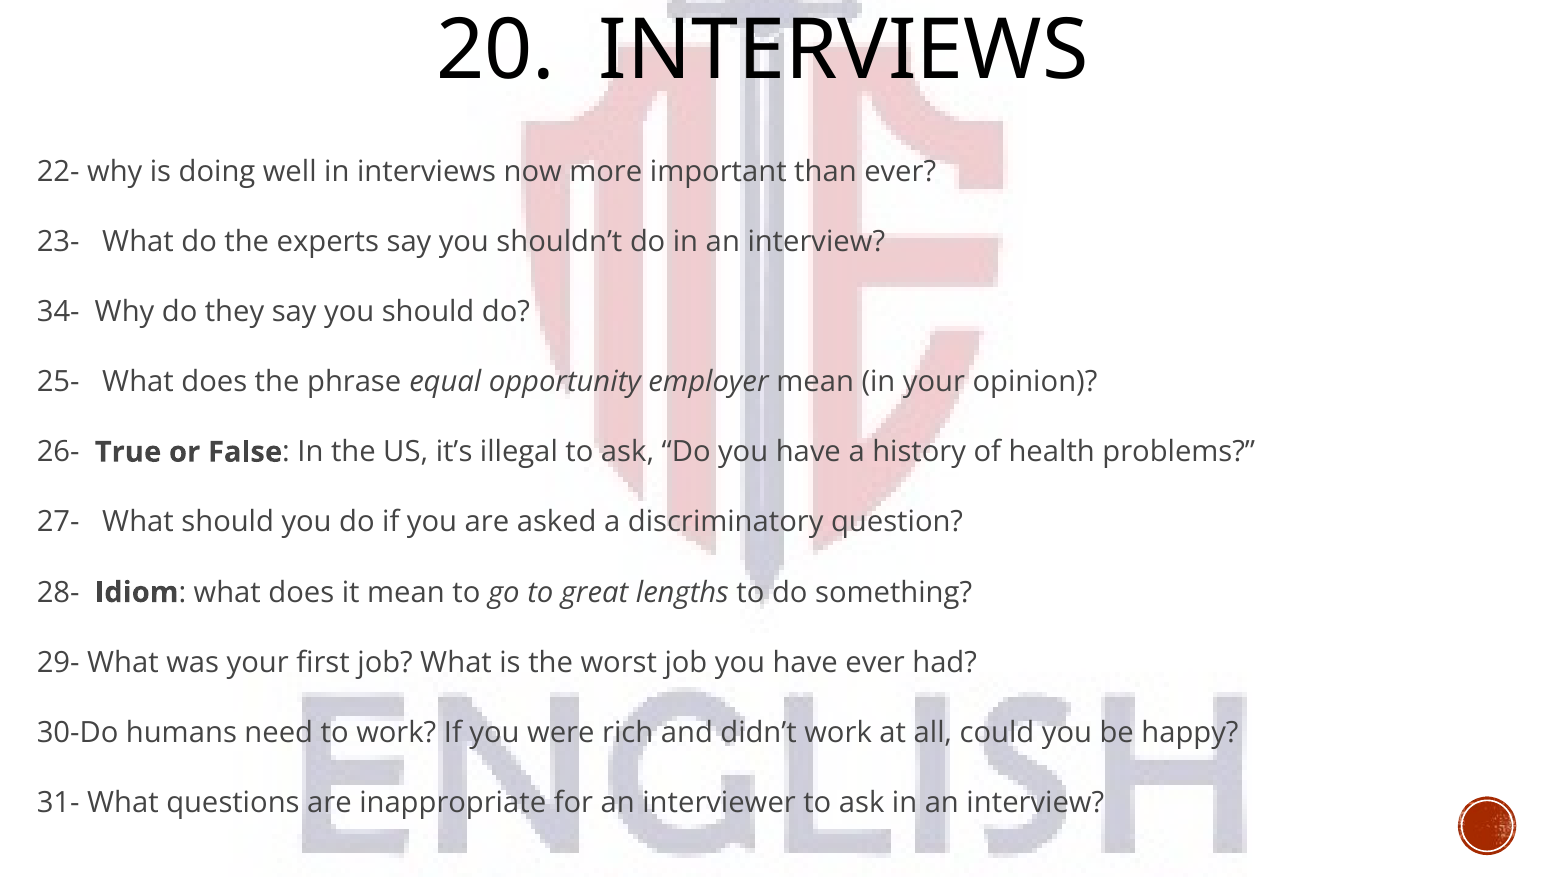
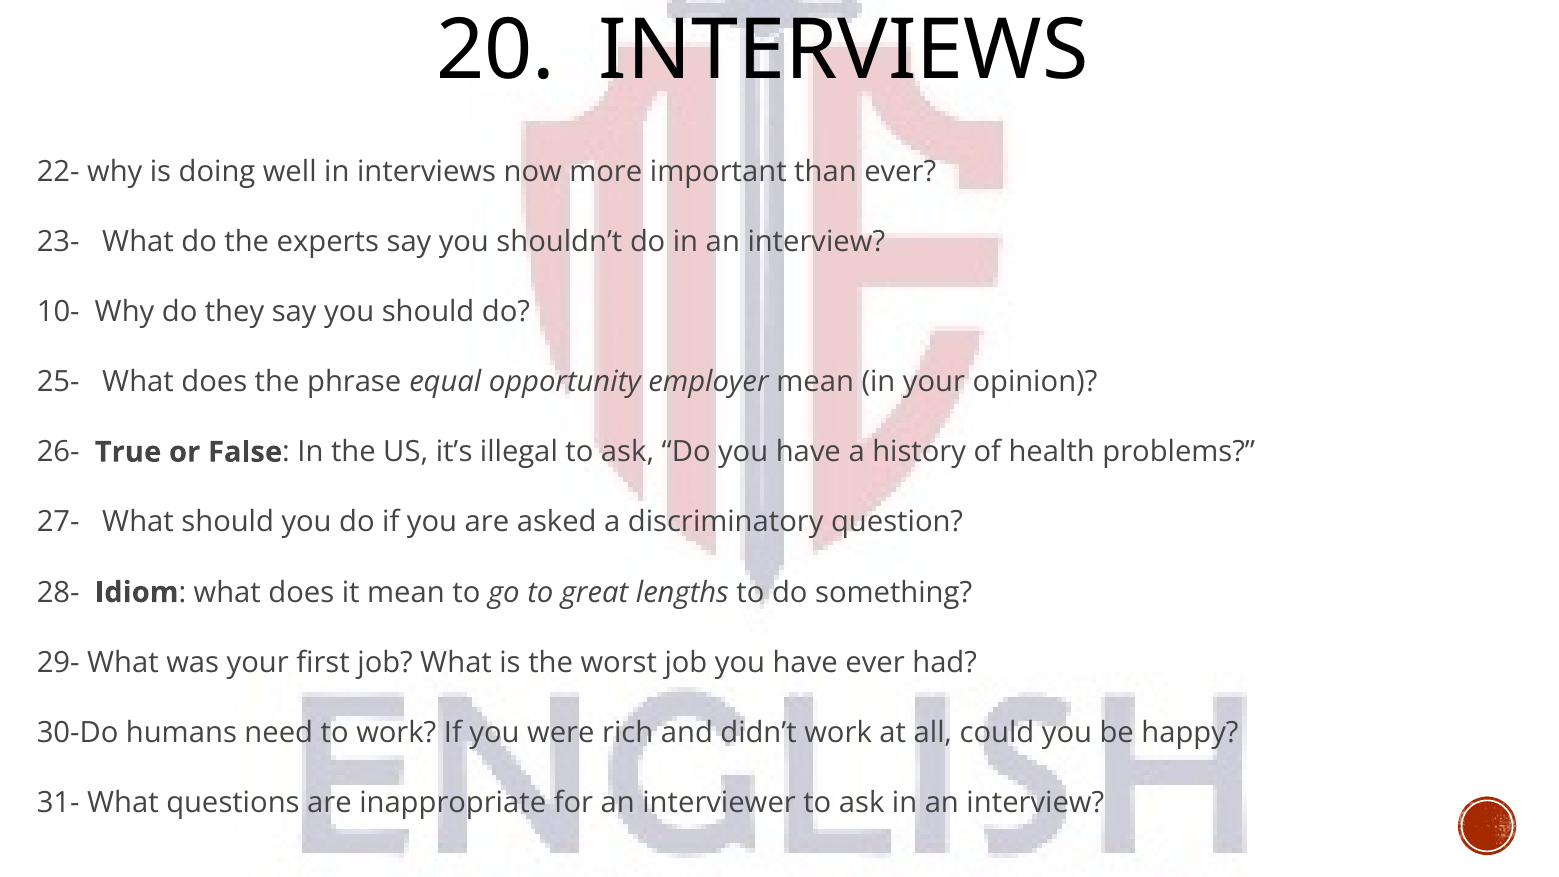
34-: 34- -> 10-
